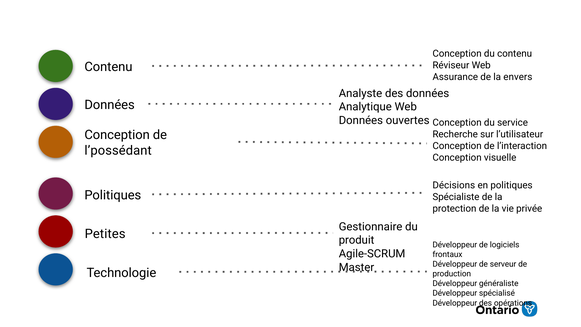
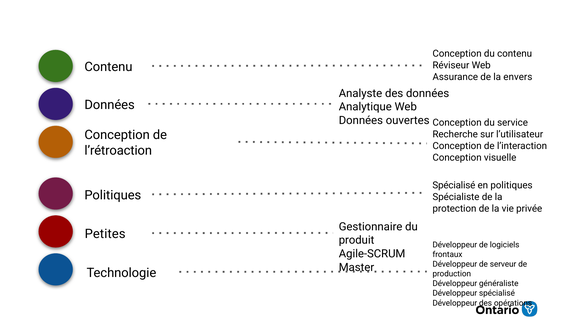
l’possédant: l’possédant -> l’rétroaction
Décisions at (454, 185): Décisions -> Spécialisé
